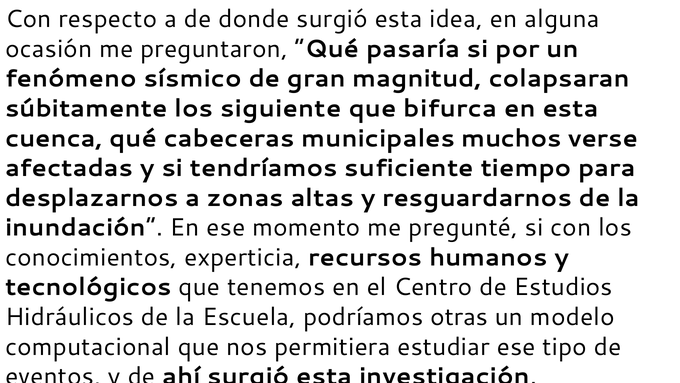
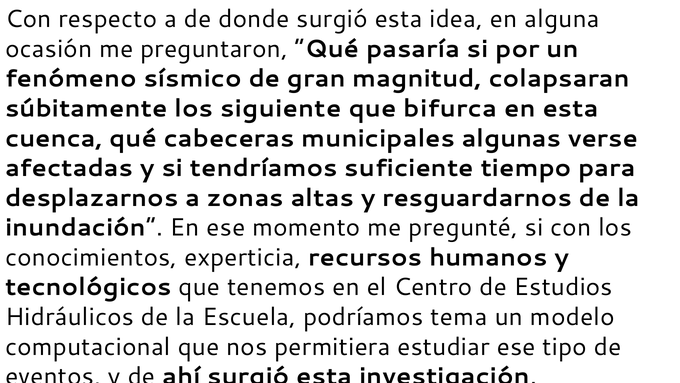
muchos: muchos -> algunas
otras: otras -> tema
